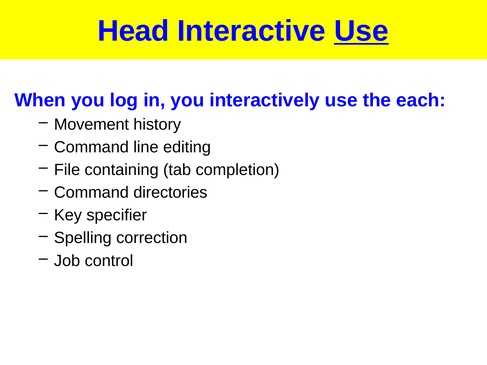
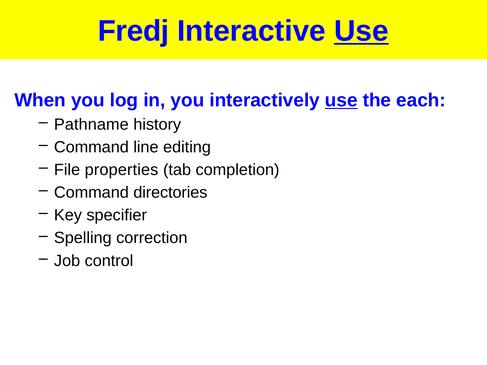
Head: Head -> Fredj
use at (341, 100) underline: none -> present
Movement: Movement -> Pathname
containing: containing -> properties
